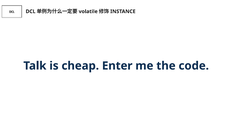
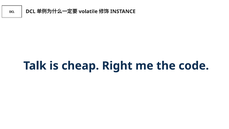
Enter: Enter -> Right
